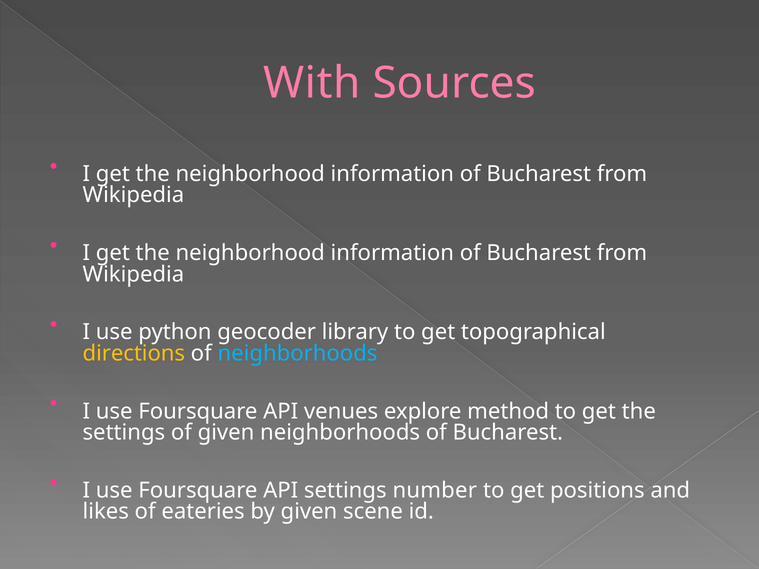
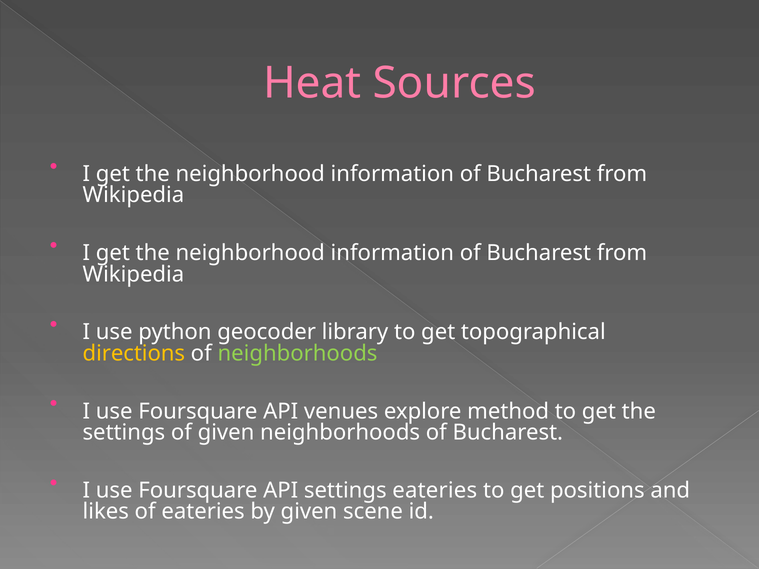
With: With -> Heat
neighborhoods at (298, 354) colour: light blue -> light green
settings number: number -> eateries
